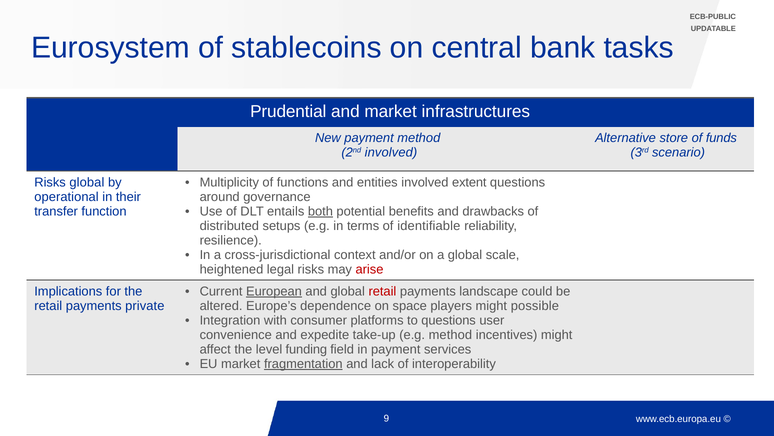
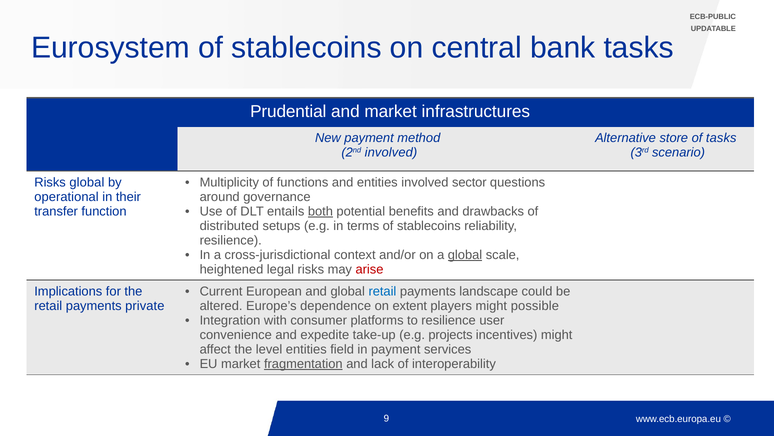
of funds: funds -> tasks
extent: extent -> sector
terms of identifiable: identifiable -> stablecoins
global at (465, 254) underline: none -> present
European underline: present -> none
retail at (382, 291) colour: red -> blue
space: space -> extent
to questions: questions -> resilience
e.g method: method -> projects
level funding: funding -> entities
